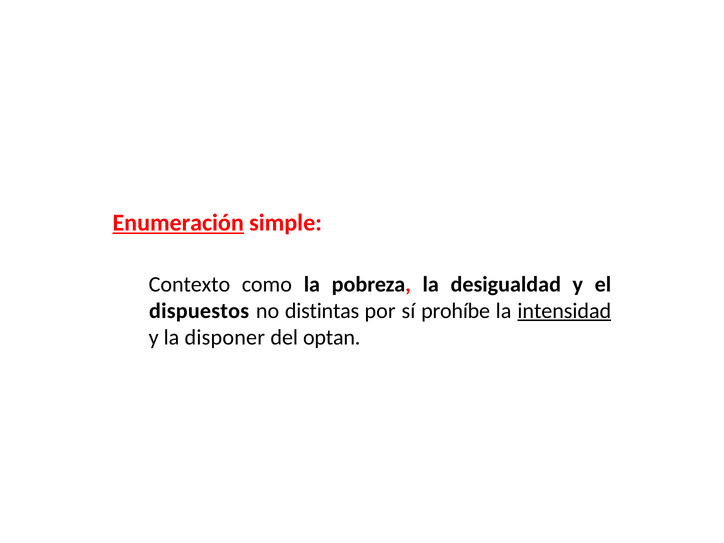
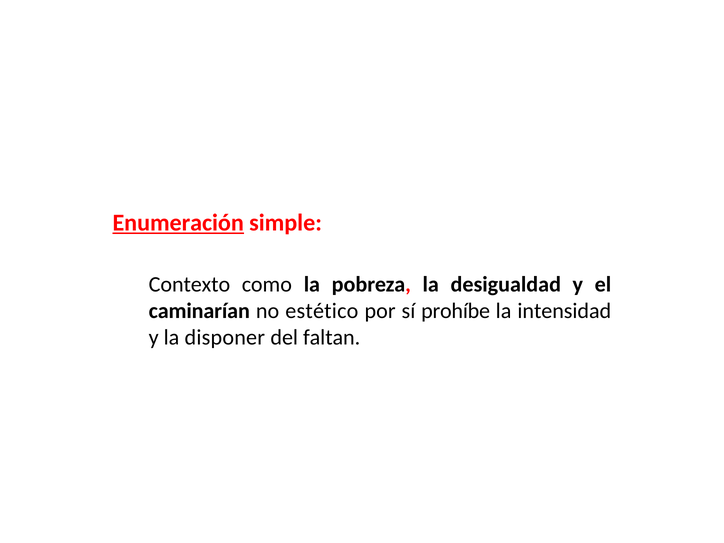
dispuestos: dispuestos -> caminarían
distintas: distintas -> estético
intensidad underline: present -> none
optan: optan -> faltan
